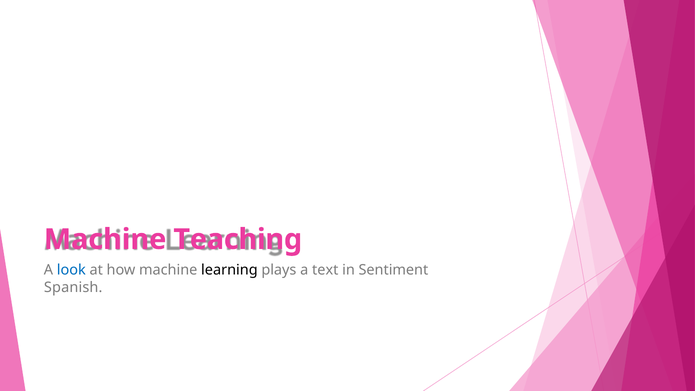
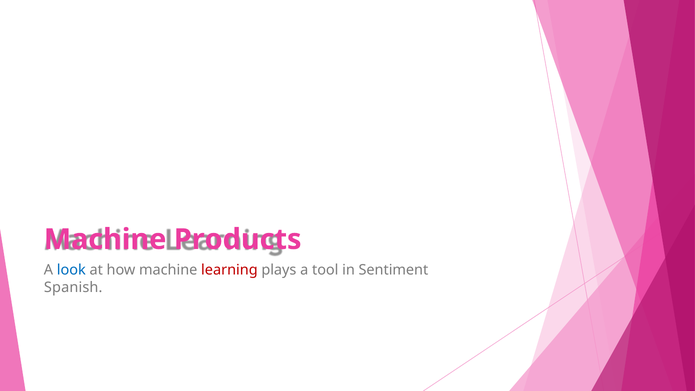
Teaching: Teaching -> Products
learning colour: black -> red
text: text -> tool
